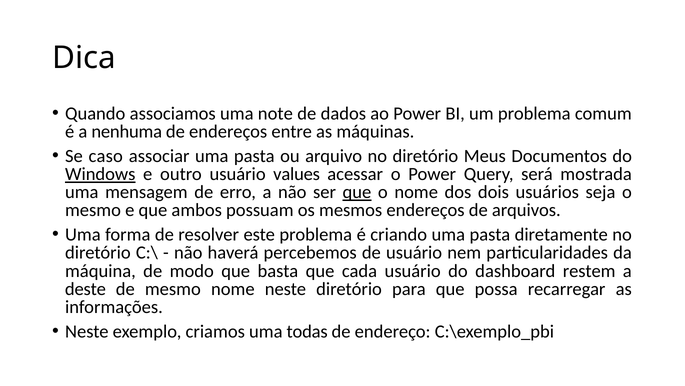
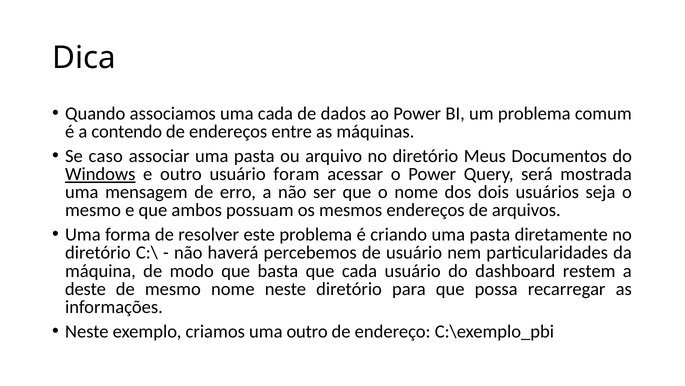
uma note: note -> cada
nenhuma: nenhuma -> contendo
values: values -> foram
que at (357, 192) underline: present -> none
uma todas: todas -> outro
